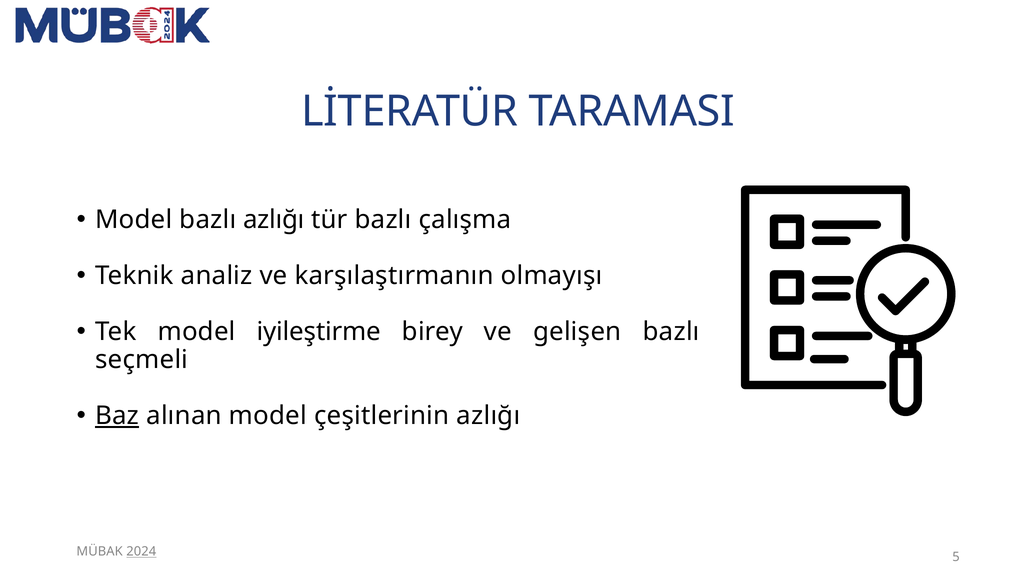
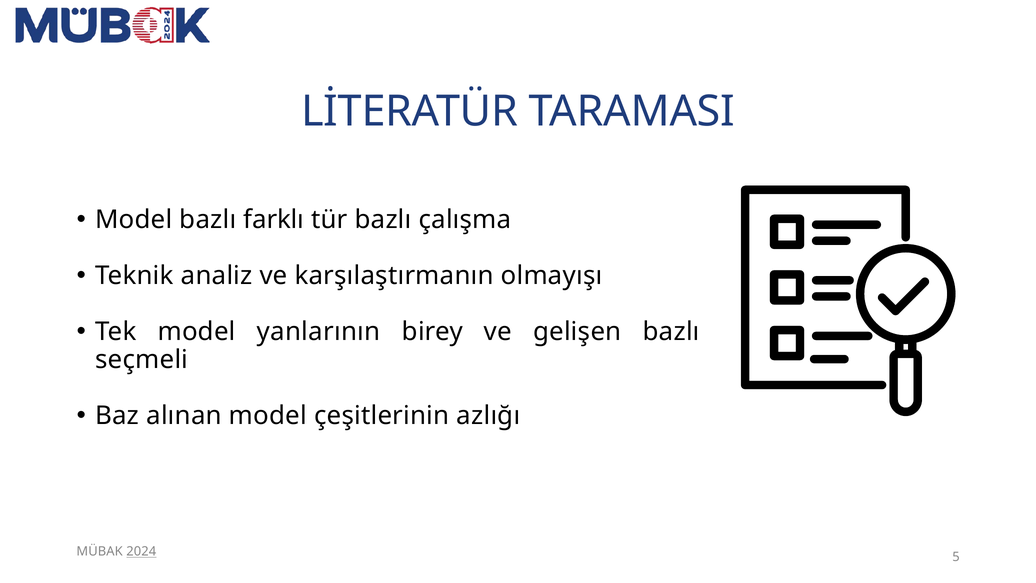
bazlı azlığı: azlığı -> farklı
iyileştirme: iyileştirme -> yanlarının
Baz underline: present -> none
